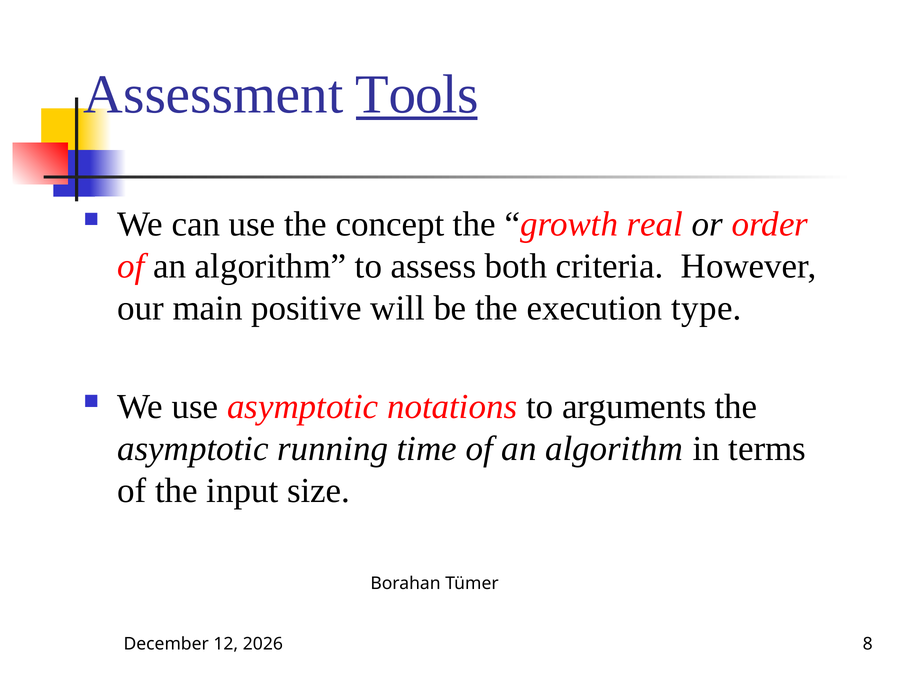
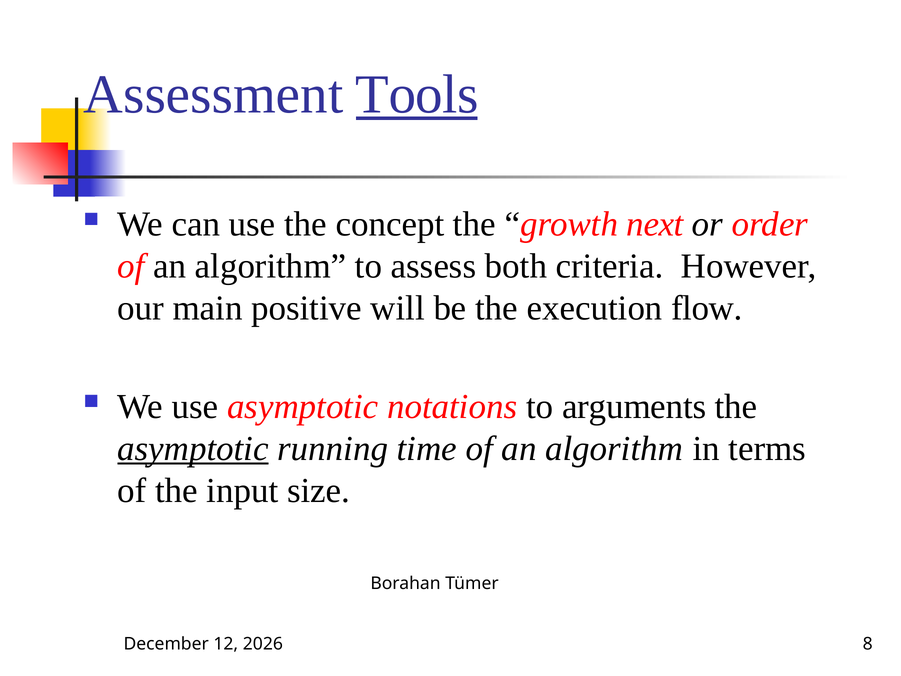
real: real -> next
type: type -> flow
asymptotic at (193, 448) underline: none -> present
